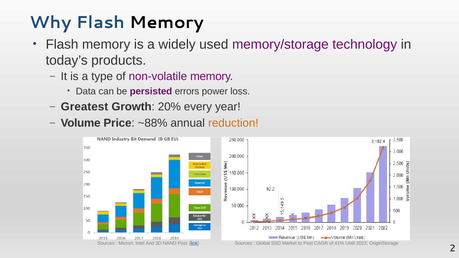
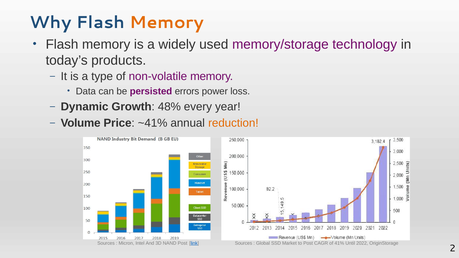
Memory at (167, 23) colour: black -> orange
Greatest: Greatest -> Dynamic
20%: 20% -> 48%
~88%: ~88% -> ~41%
